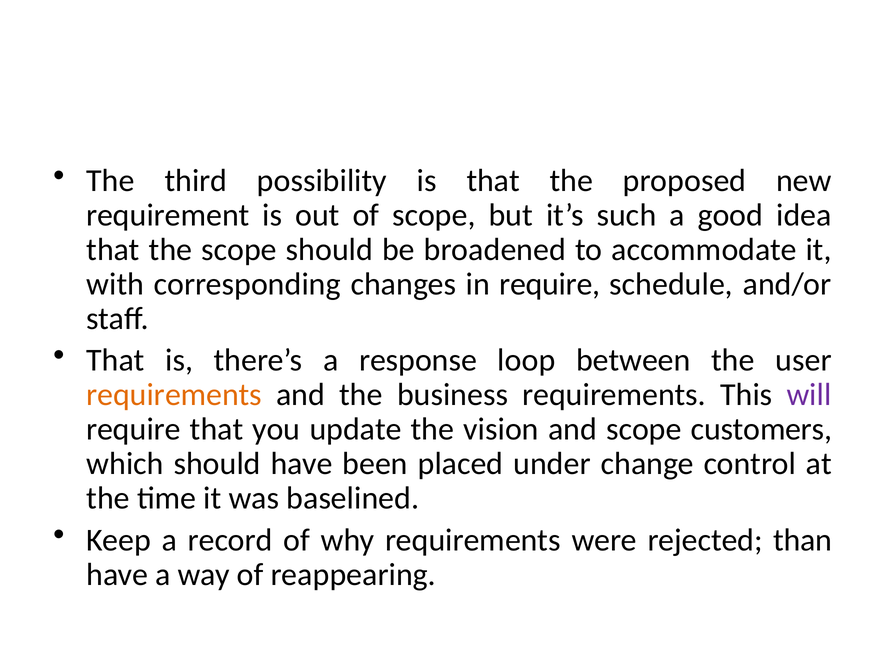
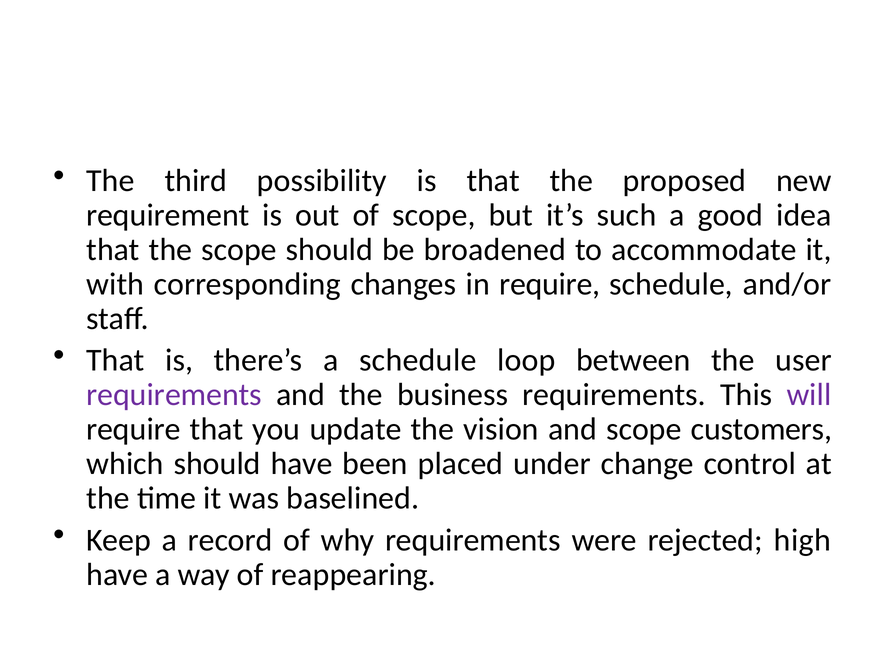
a response: response -> schedule
requirements at (174, 395) colour: orange -> purple
than: than -> high
